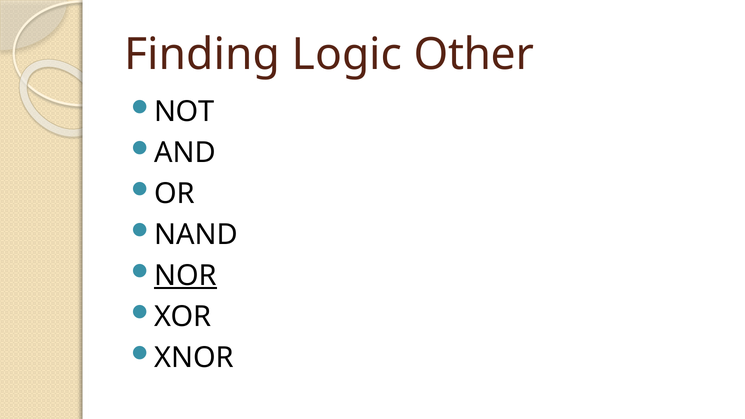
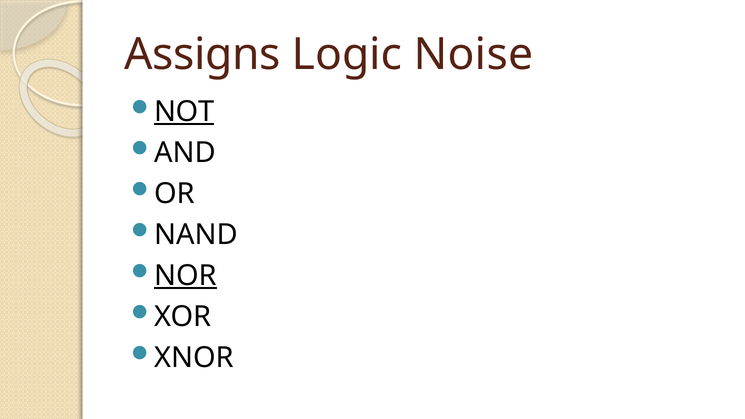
Finding: Finding -> Assigns
Other: Other -> Noise
NOT underline: none -> present
